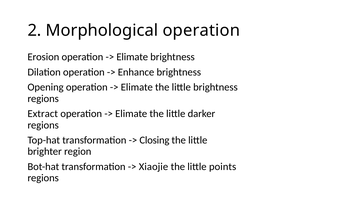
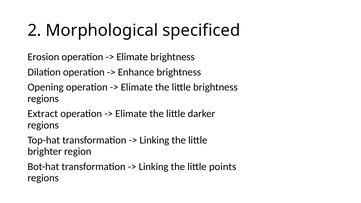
Morphological operation: operation -> specificed
Closing at (154, 140): Closing -> Linking
Xiaojie at (153, 167): Xiaojie -> Linking
